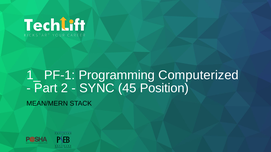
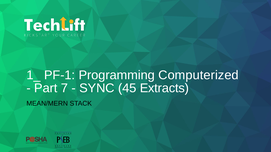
2: 2 -> 7
Position: Position -> Extracts
